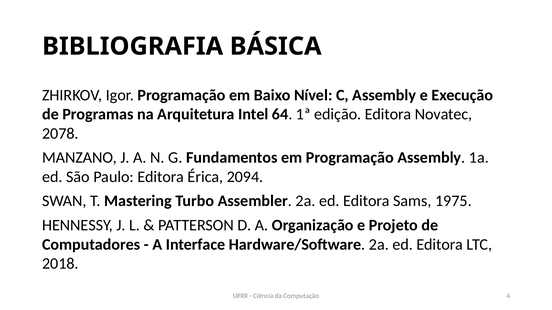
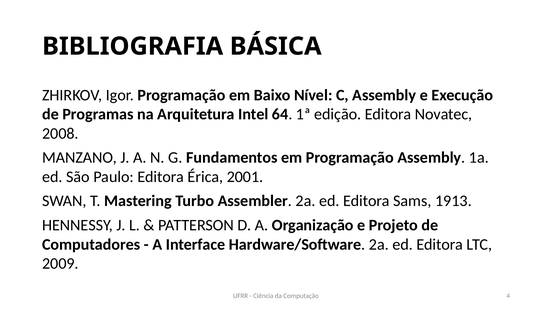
2078: 2078 -> 2008
2094: 2094 -> 2001
1975: 1975 -> 1913
2018: 2018 -> 2009
